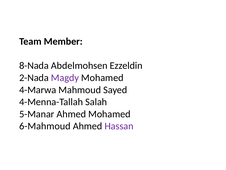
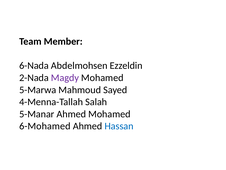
8-Nada: 8-Nada -> 6-Nada
4-Marwa: 4-Marwa -> 5-Marwa
6-Mahmoud: 6-Mahmoud -> 6-Mohamed
Hassan colour: purple -> blue
